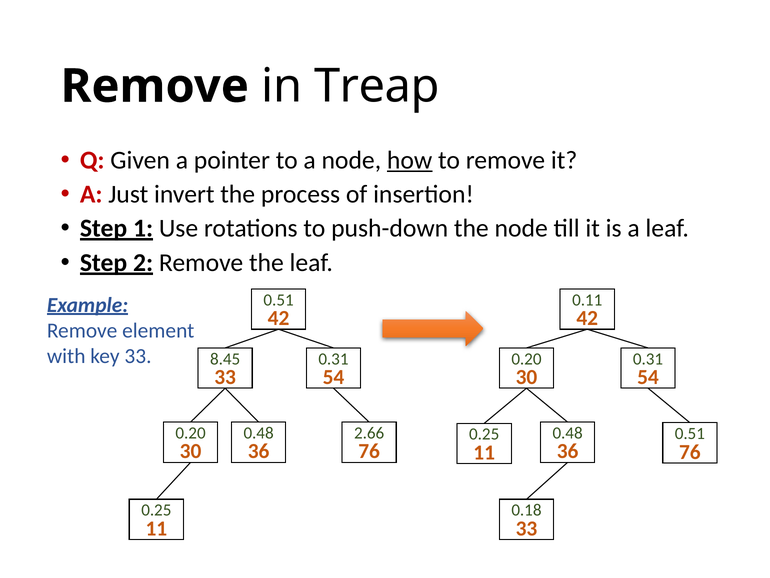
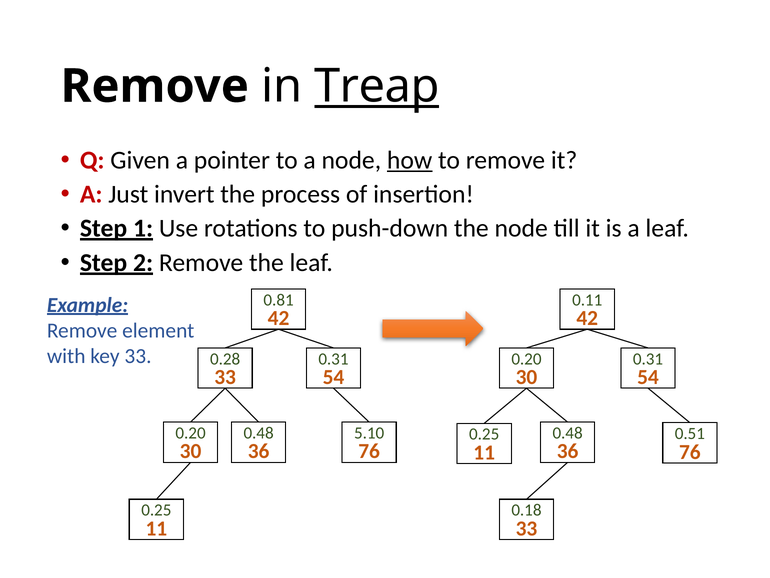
Treap underline: none -> present
0.51 at (279, 300): 0.51 -> 0.81
8.45: 8.45 -> 0.28
2.66: 2.66 -> 5.10
